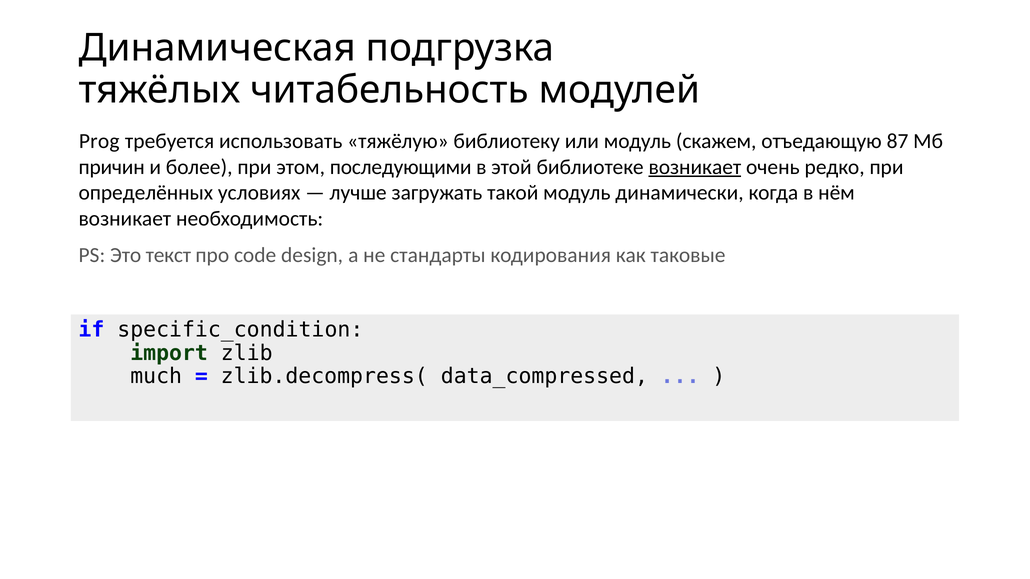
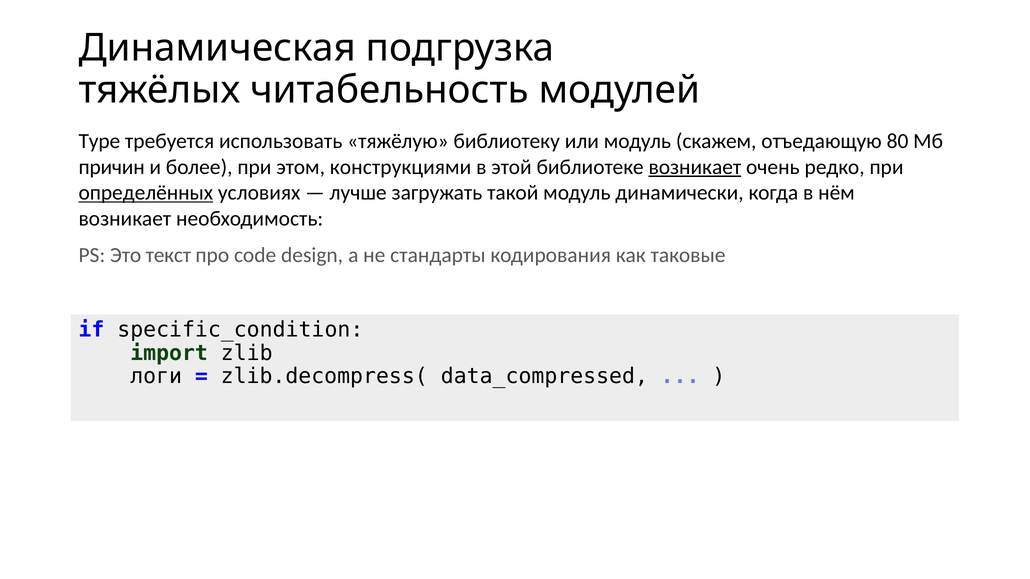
Prog: Prog -> Type
87: 87 -> 80
последующими: последующими -> конструкциями
определённых underline: none -> present
much: much -> логи
